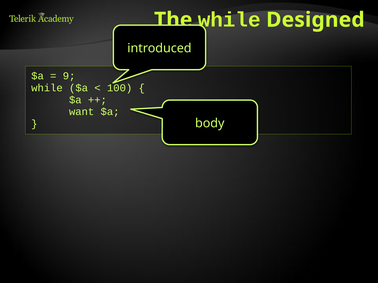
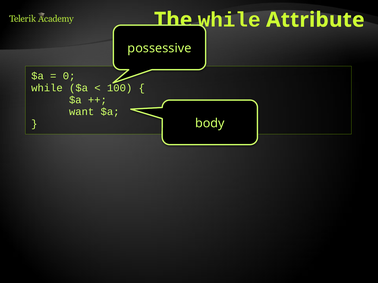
Designed: Designed -> Attribute
introduced: introduced -> possessive
9: 9 -> 0
